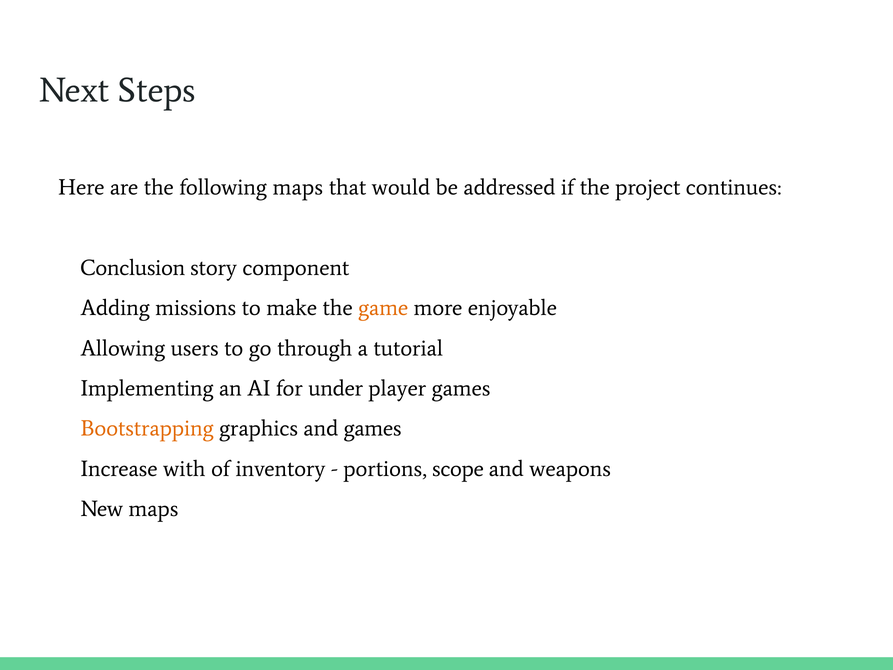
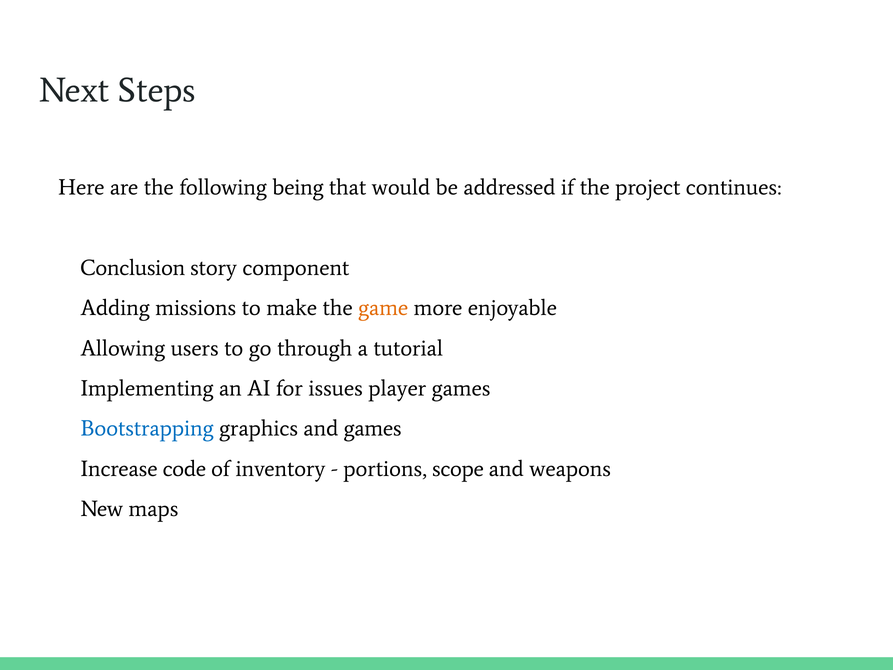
following maps: maps -> being
under: under -> issues
Bootstrapping colour: orange -> blue
with: with -> code
